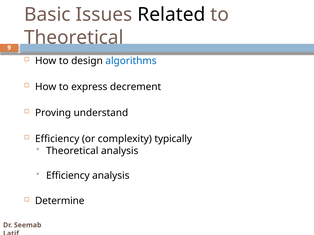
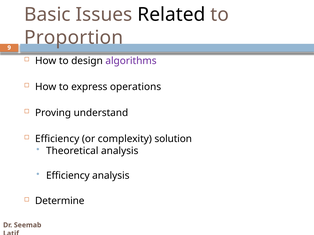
Theoretical at (74, 38): Theoretical -> Proportion
algorithms colour: blue -> purple
decrement: decrement -> operations
typically: typically -> solution
